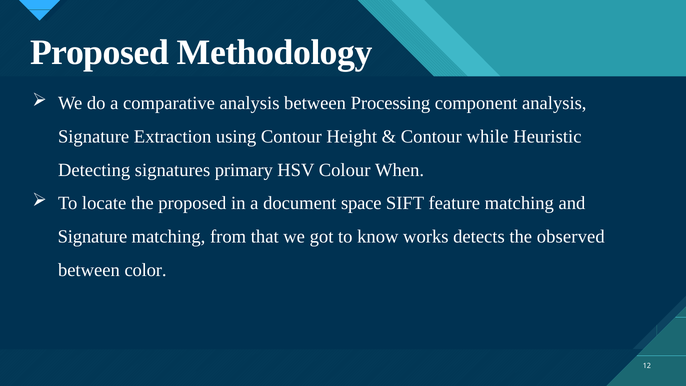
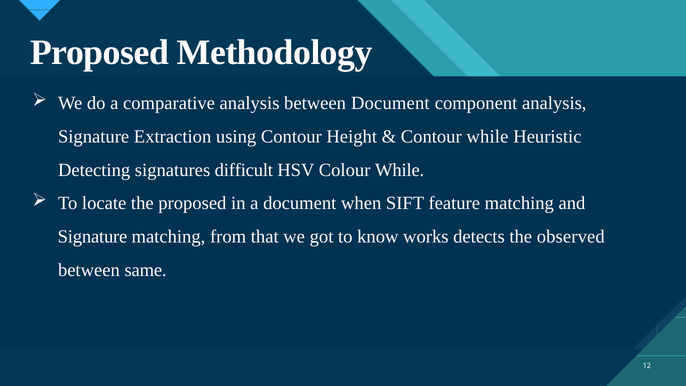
between Processing: Processing -> Document
primary: primary -> difficult
Colour When: When -> While
space: space -> when
color: color -> same
